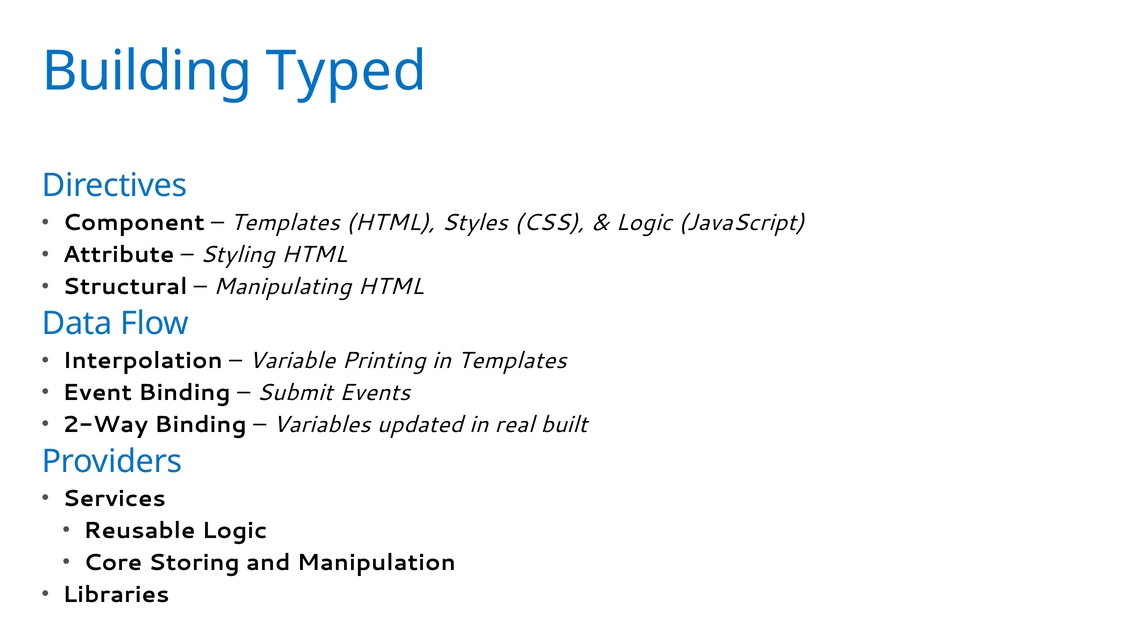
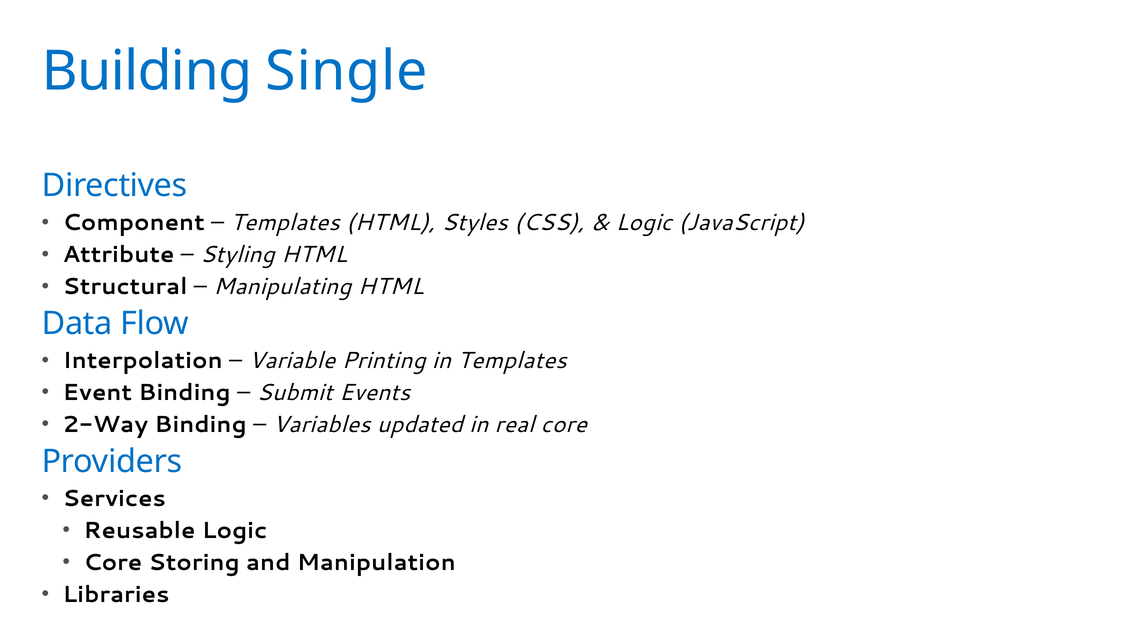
Typed: Typed -> Single
real built: built -> core
